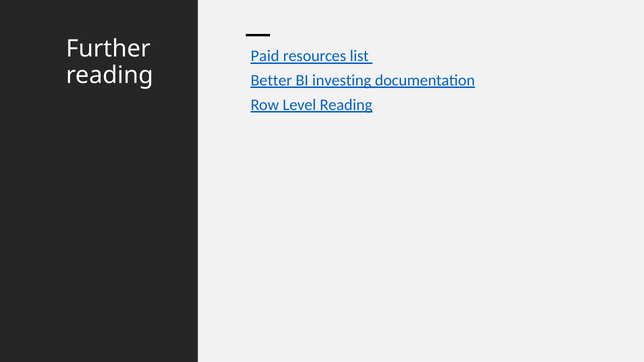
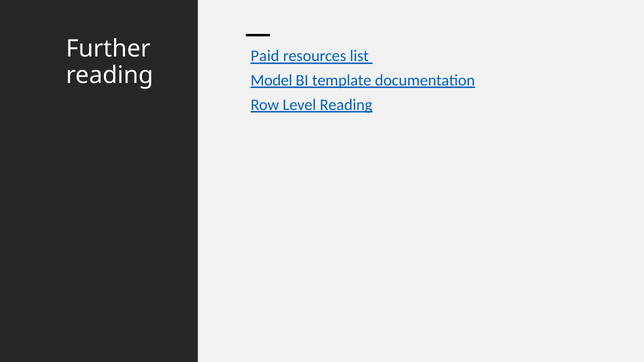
Better: Better -> Model
investing: investing -> template
